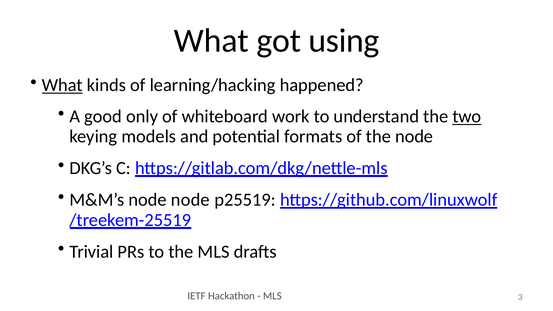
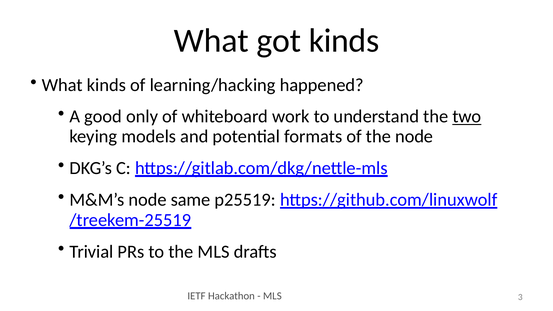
got using: using -> kinds
What at (62, 85) underline: present -> none
node node: node -> same
